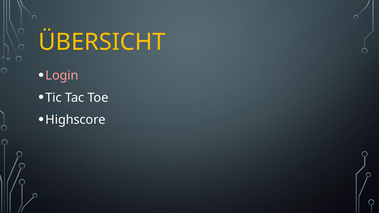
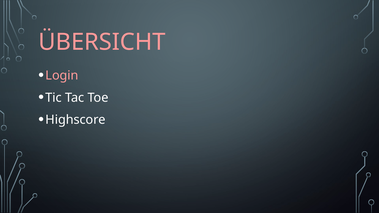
ÜBERSICHT colour: yellow -> pink
